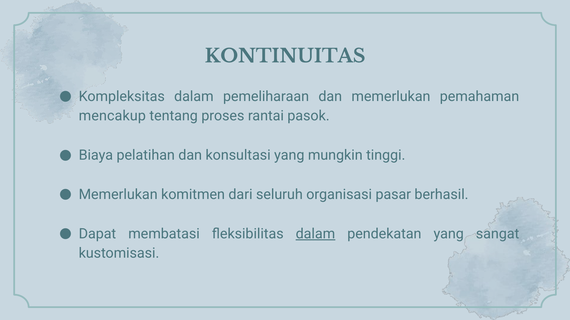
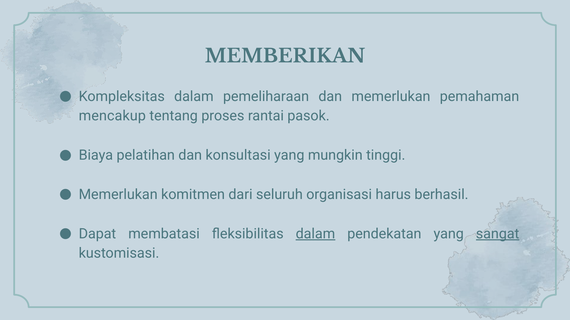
KONTINUITAS: KONTINUITAS -> MEMBERIKAN
pasar: pasar -> harus
sangat underline: none -> present
